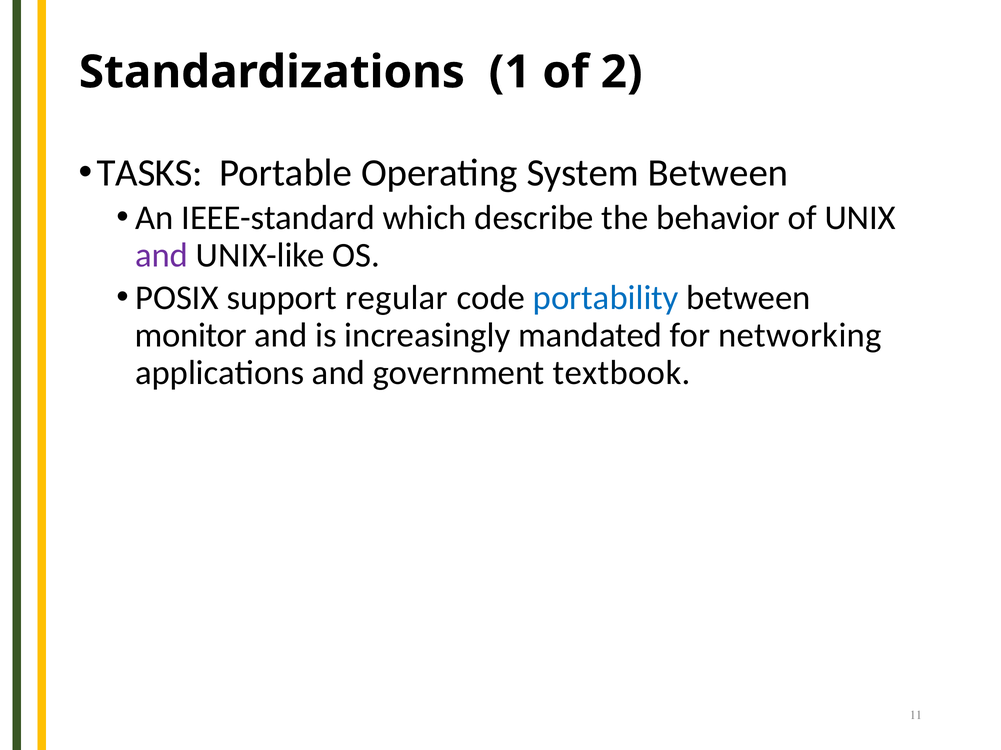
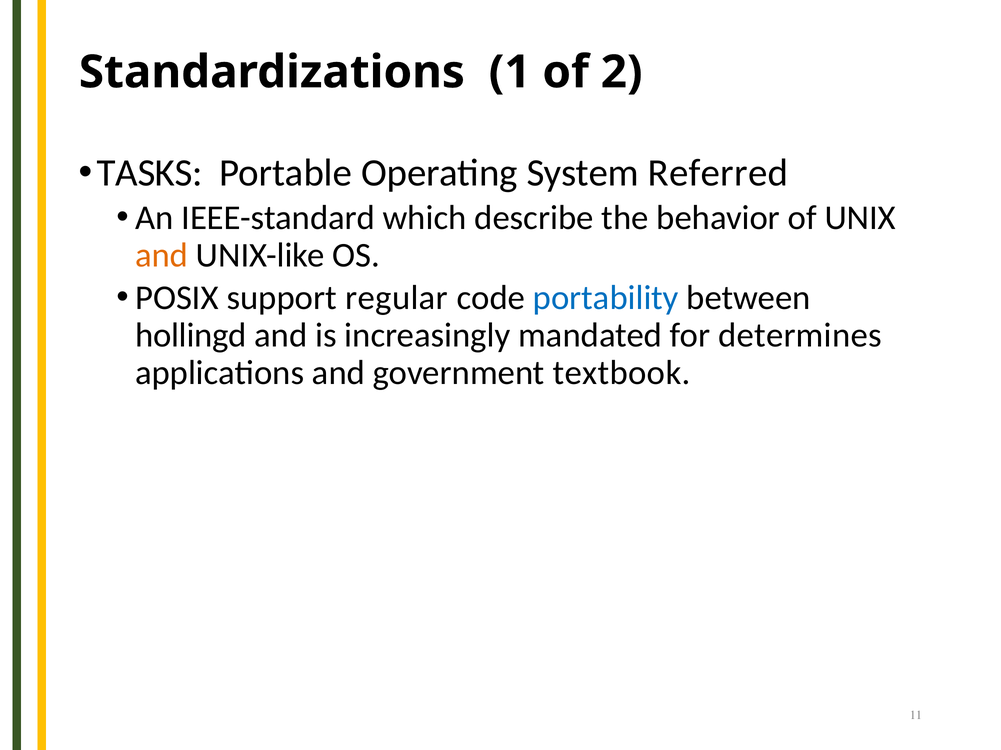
System Between: Between -> Referred
and at (162, 256) colour: purple -> orange
monitor: monitor -> hollingd
networking: networking -> determines
